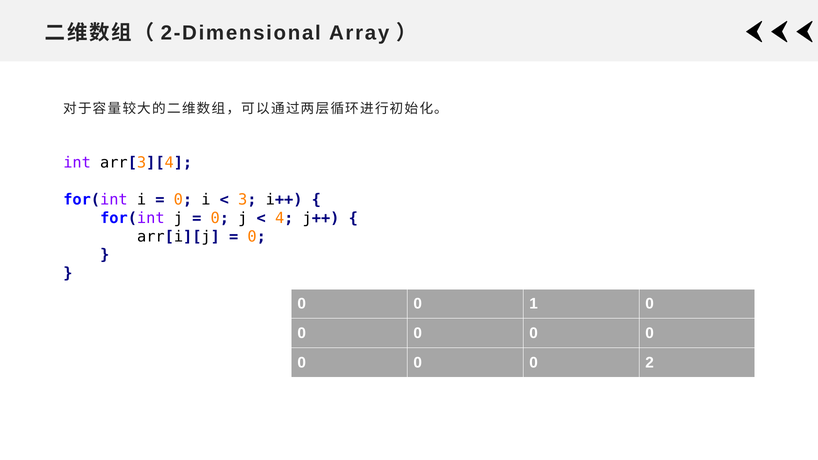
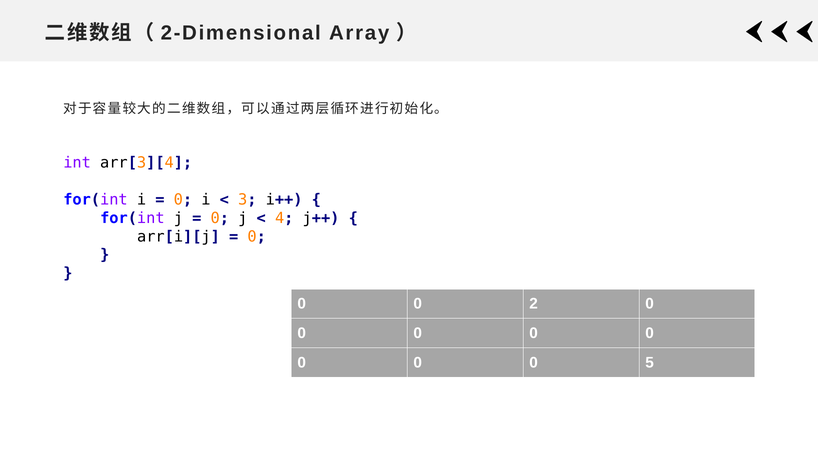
1: 1 -> 2
2: 2 -> 5
